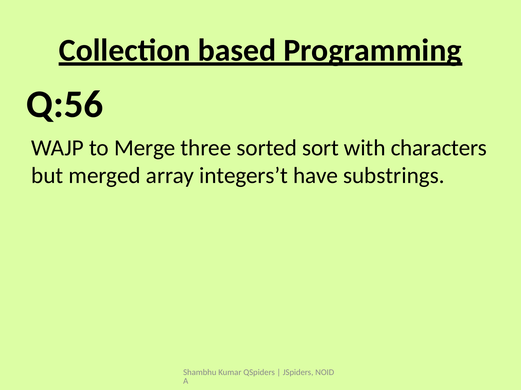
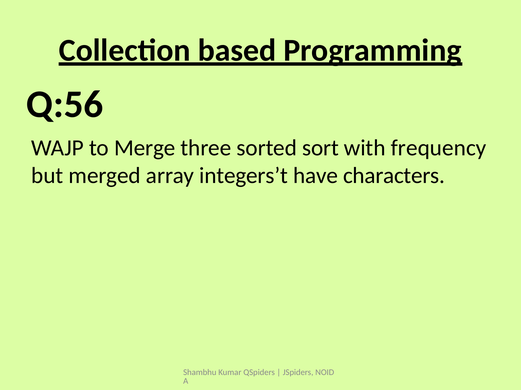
characters: characters -> frequency
substrings: substrings -> characters
